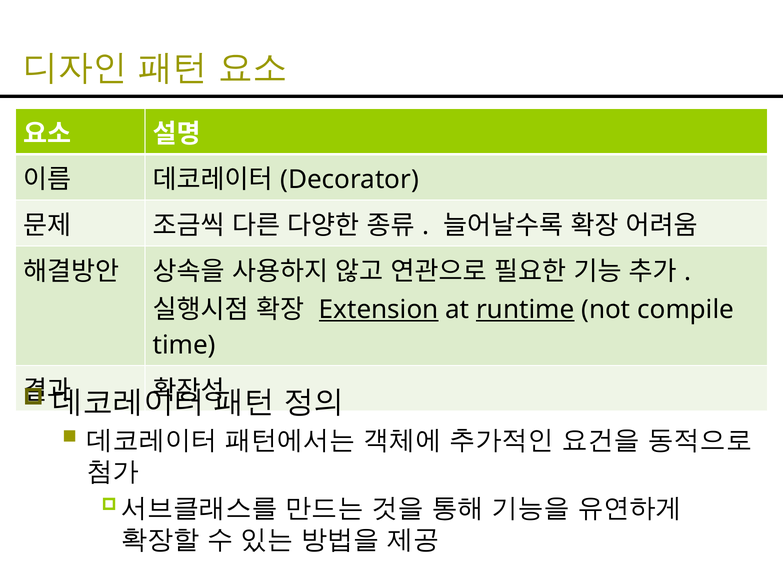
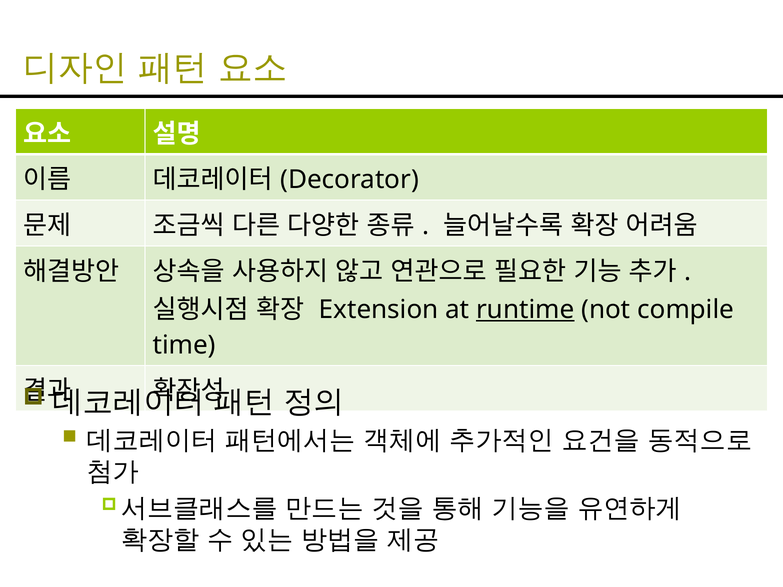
Extension underline: present -> none
